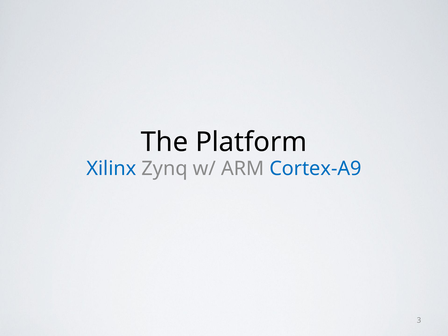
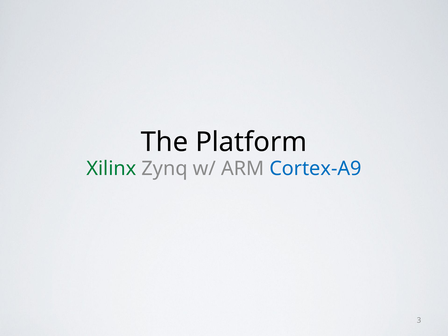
Xilinx colour: blue -> green
